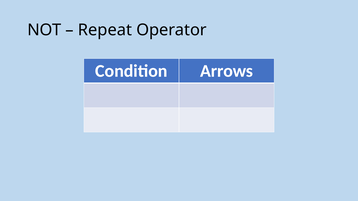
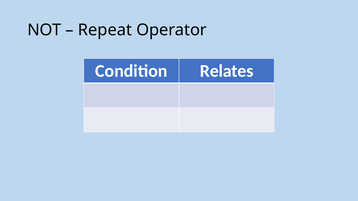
Arrows: Arrows -> Relates
